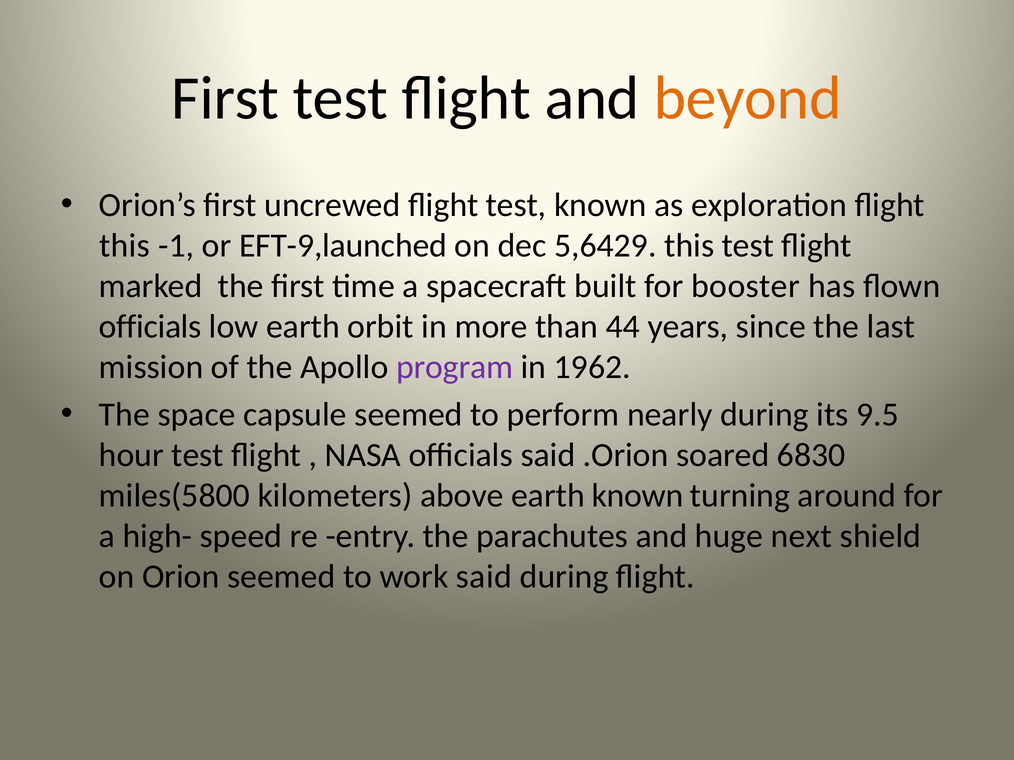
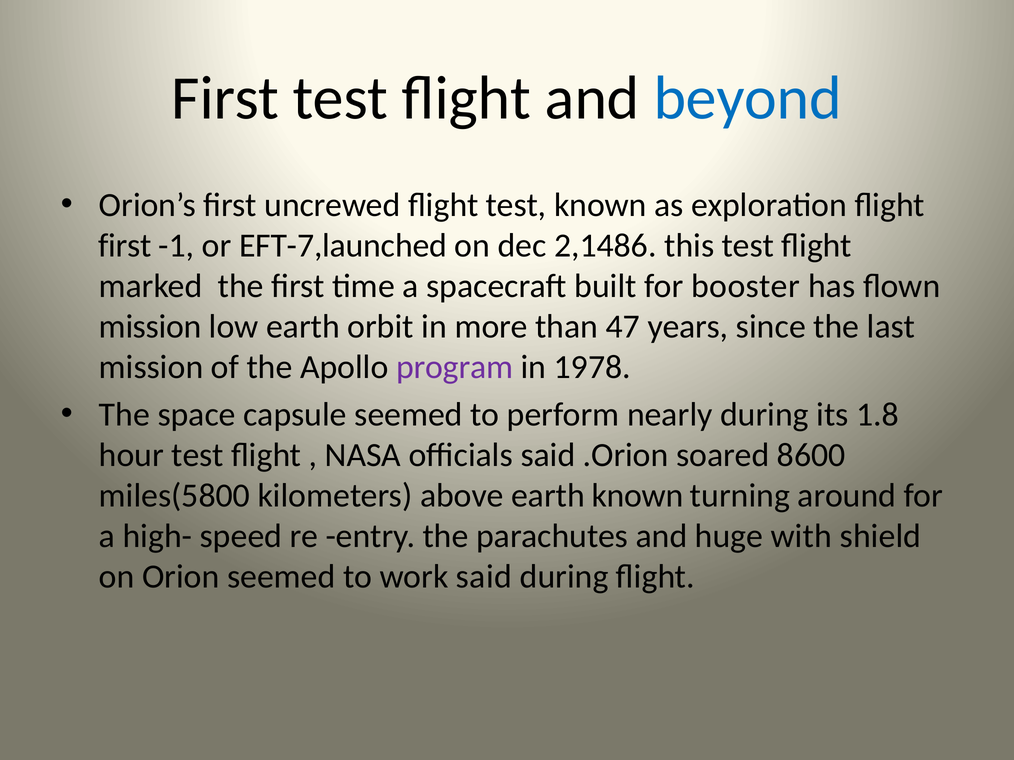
beyond colour: orange -> blue
this at (125, 246): this -> first
EFT-9,launched: EFT-9,launched -> EFT-7,launched
5,6429: 5,6429 -> 2,1486
officials at (150, 327): officials -> mission
44: 44 -> 47
1962: 1962 -> 1978
9.5: 9.5 -> 1.8
6830: 6830 -> 8600
next: next -> with
